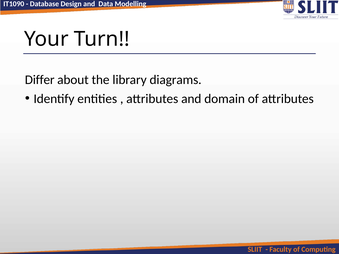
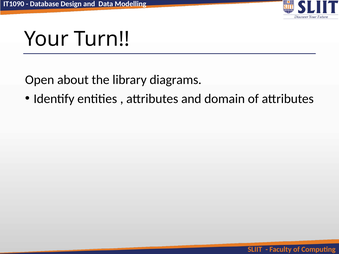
Differ: Differ -> Open
